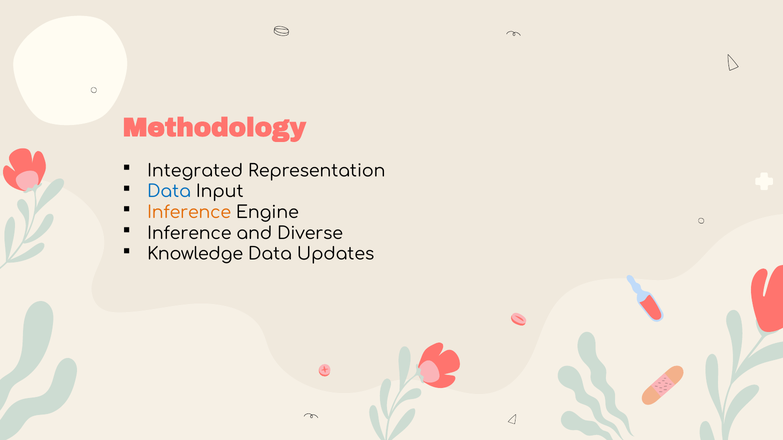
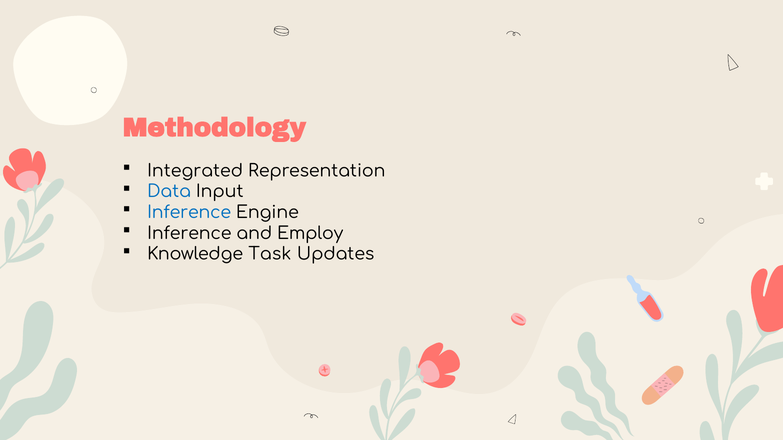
Inference at (189, 213) colour: orange -> blue
Diverse: Diverse -> Employ
Knowledge Data: Data -> Task
